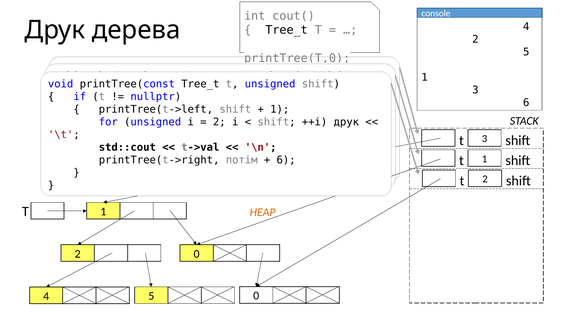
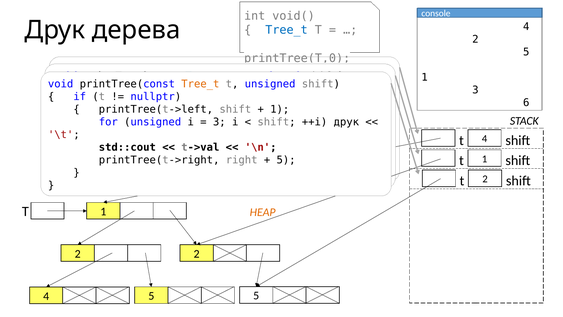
cout(: cout( -> void(
Tree_t at (287, 30) colour: black -> blue
Tree_t at (200, 84) colour: black -> orange
2 at (219, 122): 2 -> 3
t 3: 3 -> 4
потім: потім -> right
6 at (286, 160): 6 -> 5
2 0: 0 -> 2
5 0: 0 -> 5
